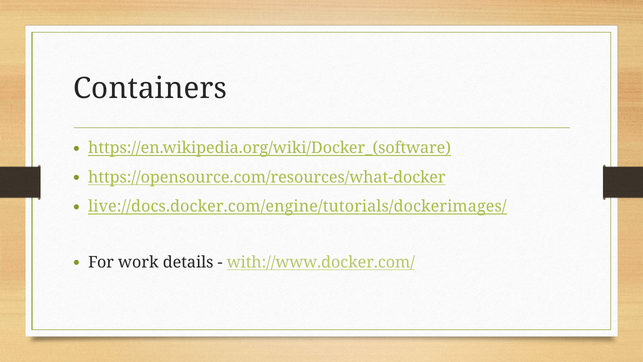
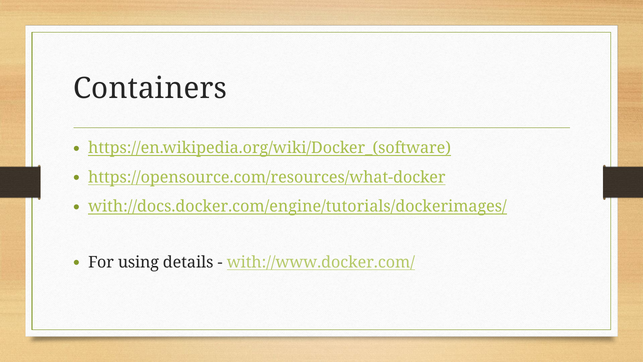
live://docs.docker.com/engine/tutorials/dockerimages/: live://docs.docker.com/engine/tutorials/dockerimages/ -> with://docs.docker.com/engine/tutorials/dockerimages/
work: work -> using
